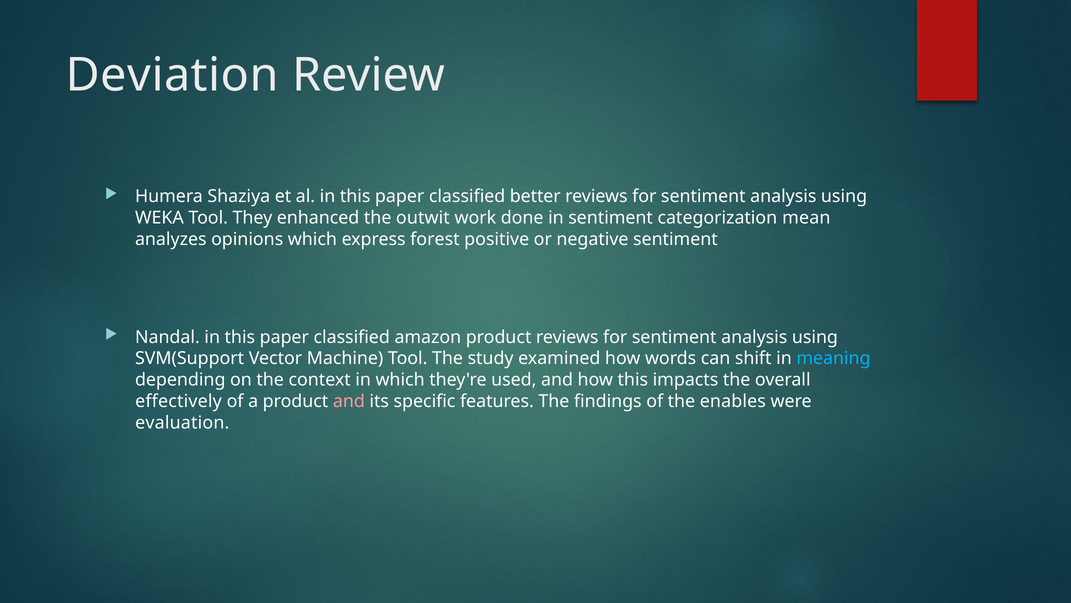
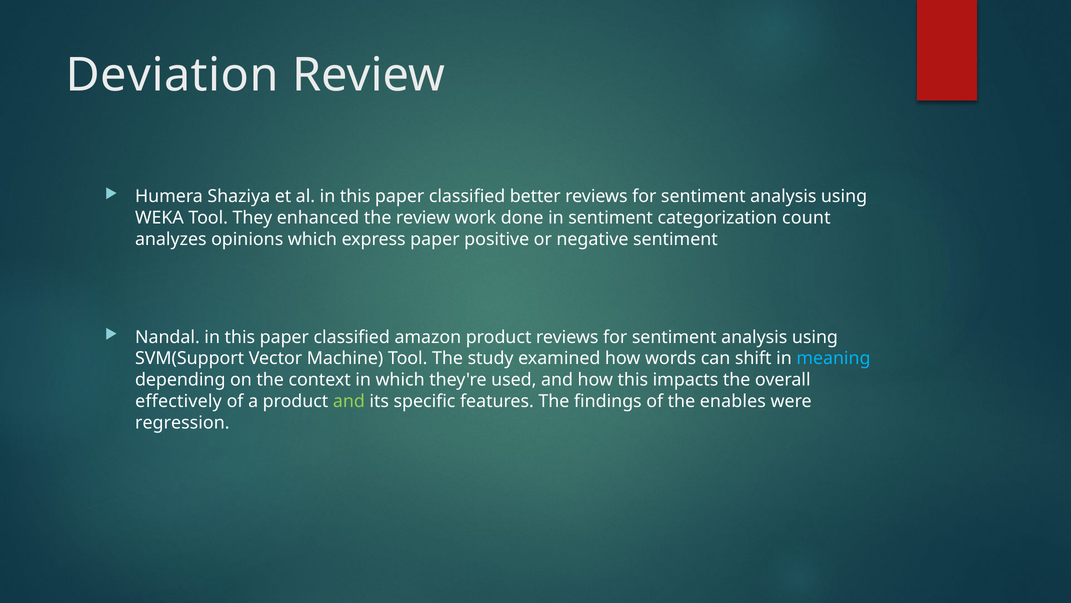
the outwit: outwit -> review
mean: mean -> count
express forest: forest -> paper
and at (349, 401) colour: pink -> light green
evaluation: evaluation -> regression
